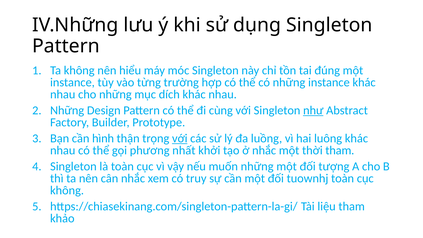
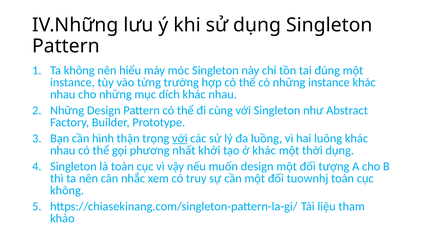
như underline: present -> none
ở nhắc: nhắc -> khác
thời tham: tham -> dụng
muốn những: những -> design
